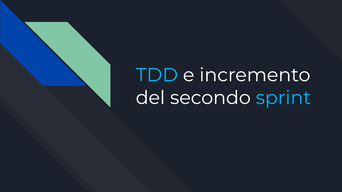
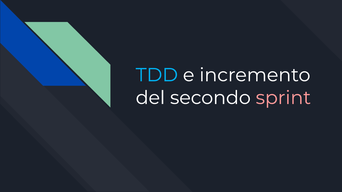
sprint colour: light blue -> pink
